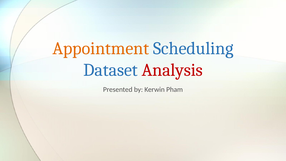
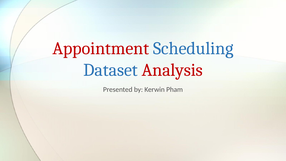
Appointment colour: orange -> red
